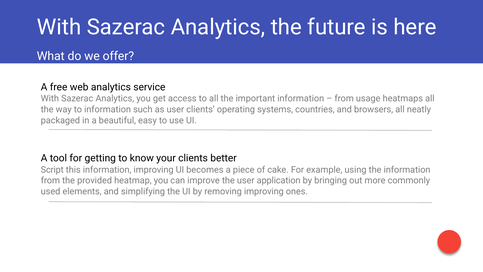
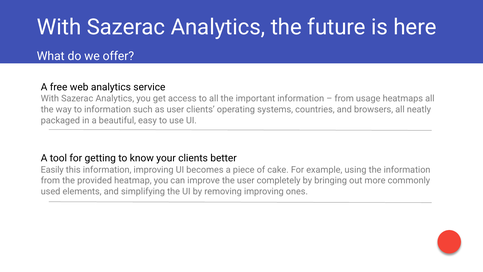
Script: Script -> Easily
application: application -> completely
